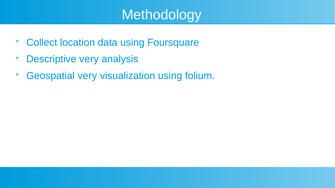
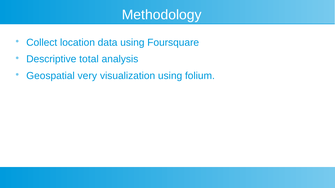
Descriptive very: very -> total
